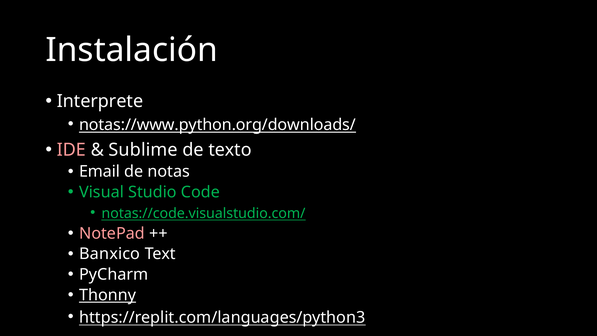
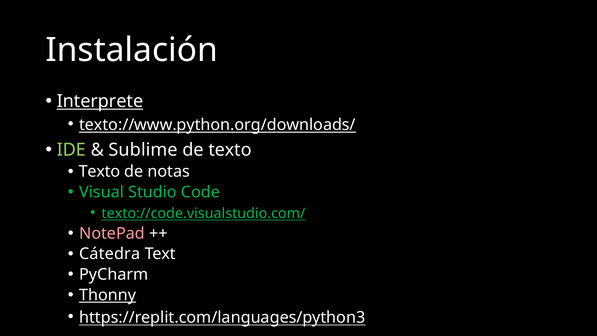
Interprete underline: none -> present
notas://www.python.org/downloads/: notas://www.python.org/downloads/ -> texto://www.python.org/downloads/
IDE colour: pink -> light green
Email at (100, 172): Email -> Texto
notas://code.visualstudio.com/: notas://code.visualstudio.com/ -> texto://code.visualstudio.com/
Banxico: Banxico -> Cátedra
